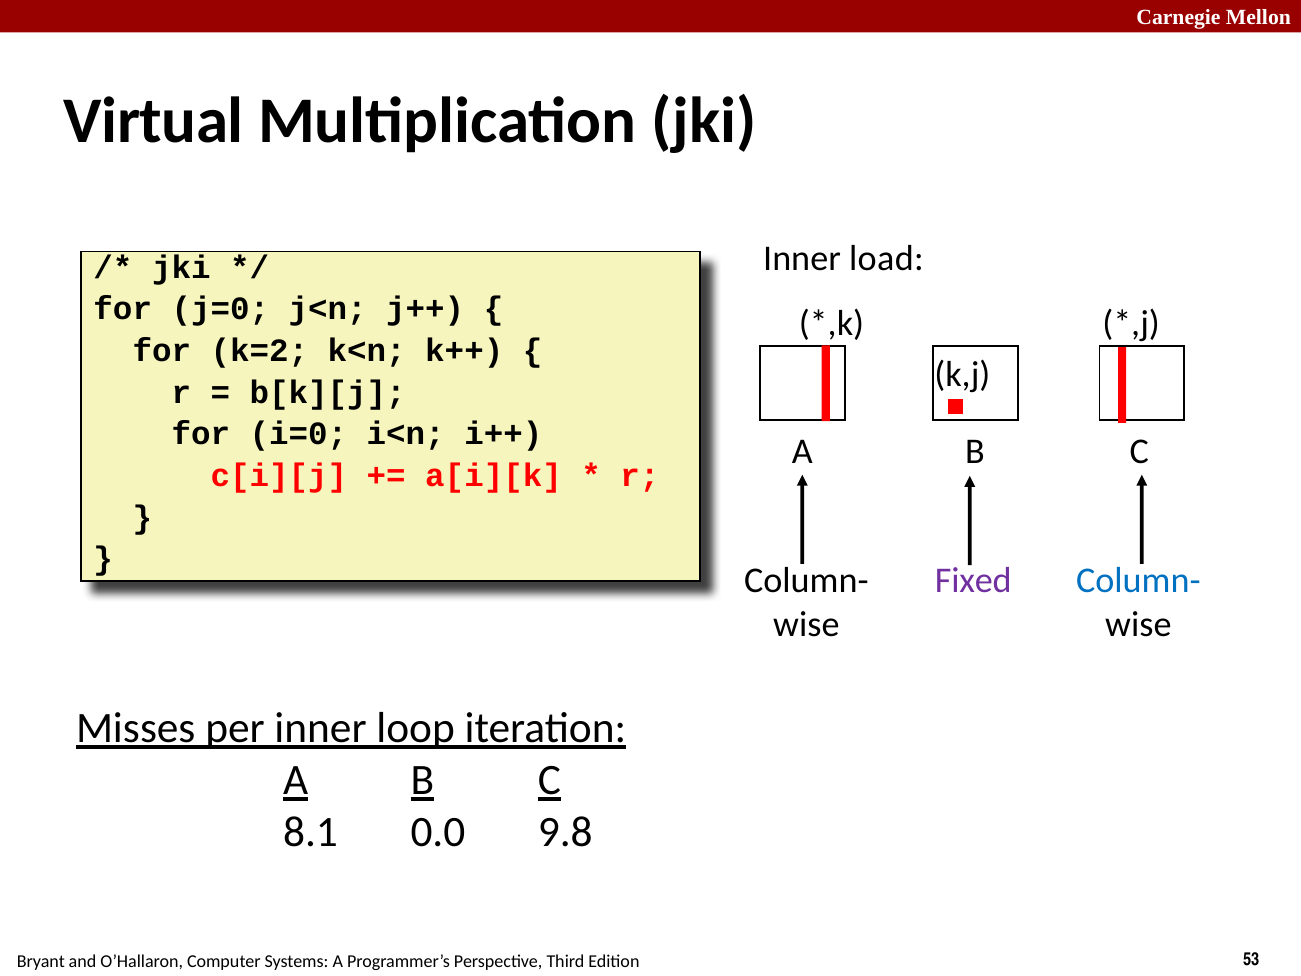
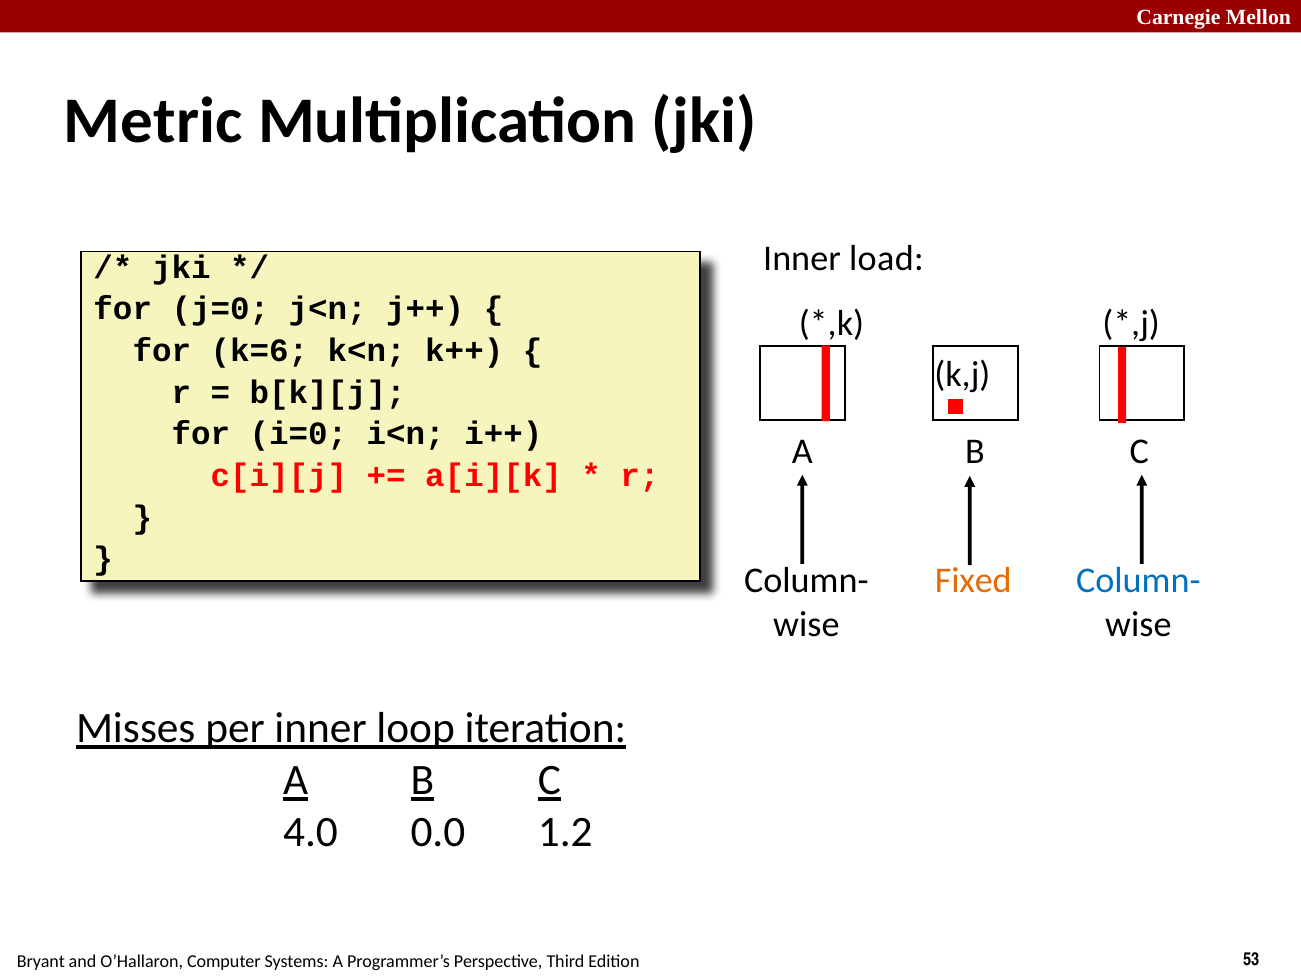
Virtual: Virtual -> Metric
k=2: k=2 -> k=6
Fixed colour: purple -> orange
8.1: 8.1 -> 4.0
9.8: 9.8 -> 1.2
